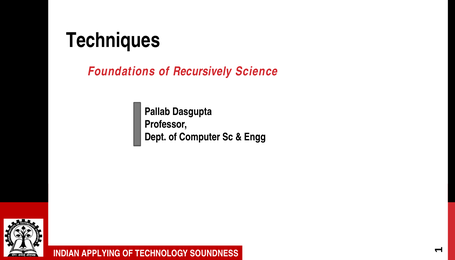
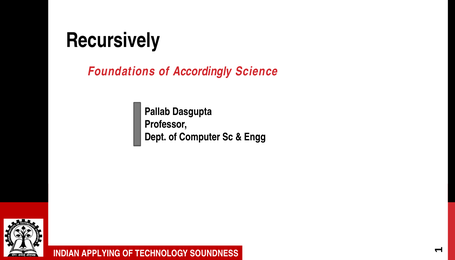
Techniques: Techniques -> Recursively
Recursively: Recursively -> Accordingly
